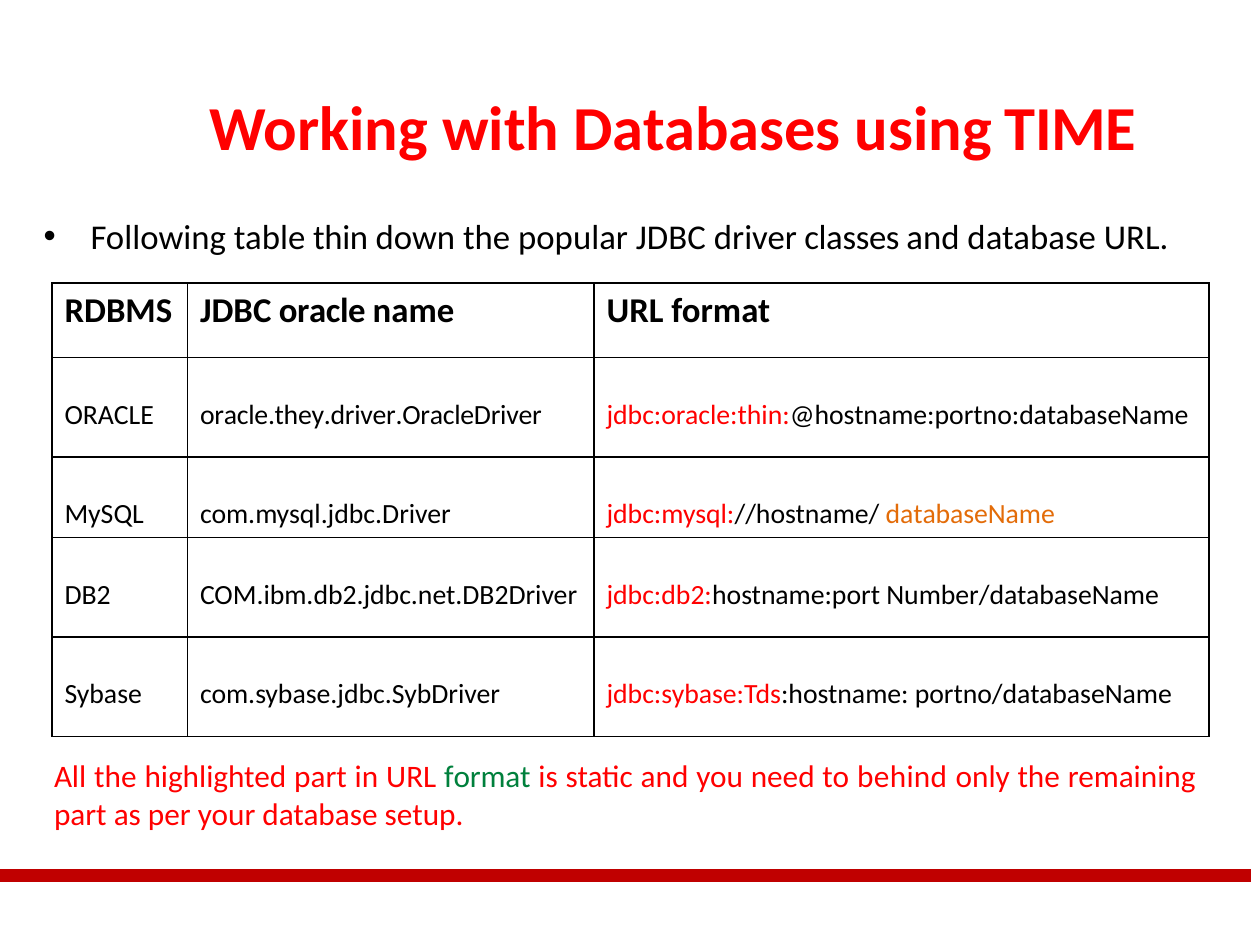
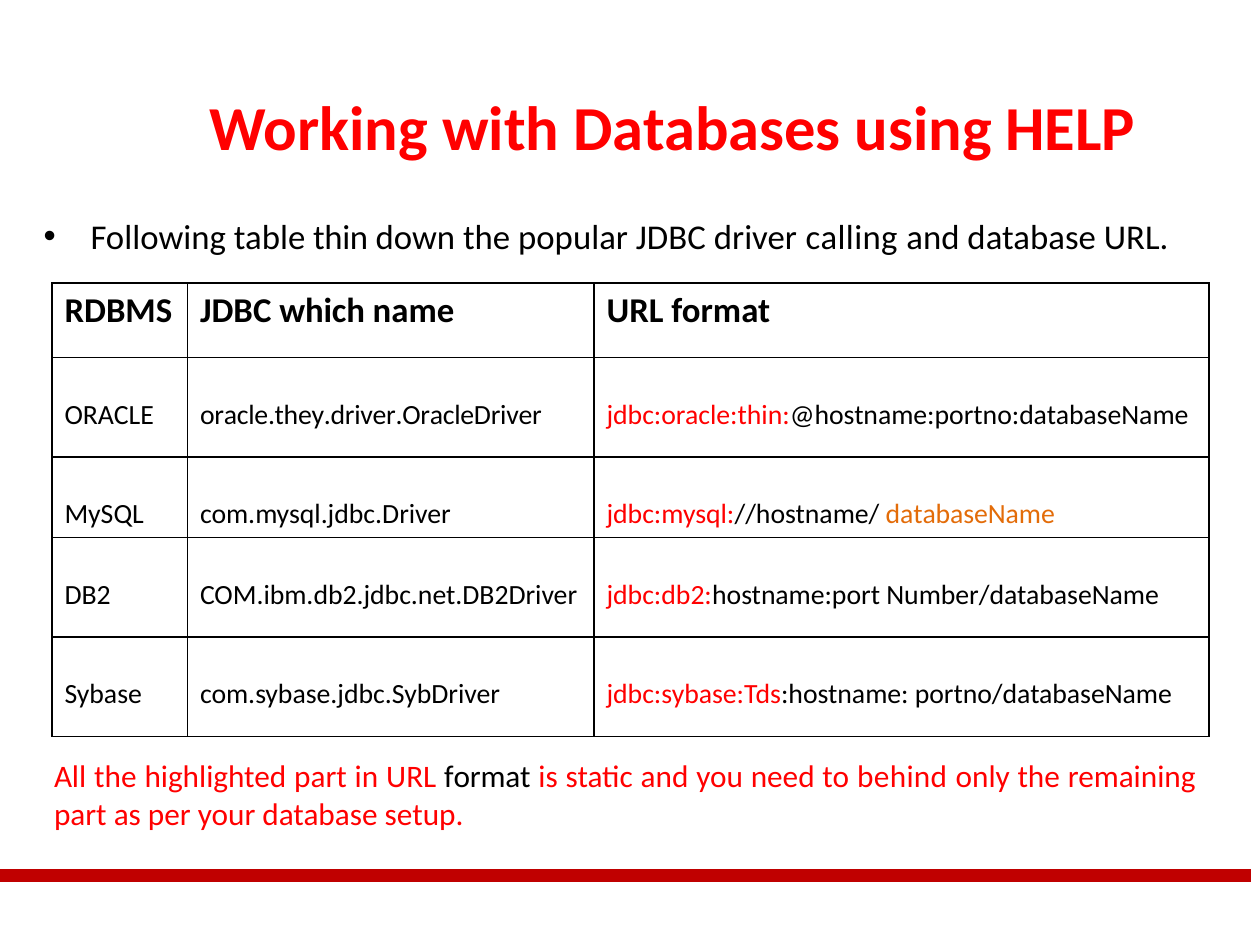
TIME: TIME -> HELP
classes: classes -> calling
JDBC oracle: oracle -> which
format at (487, 778) colour: green -> black
